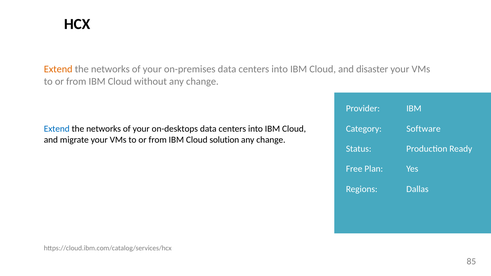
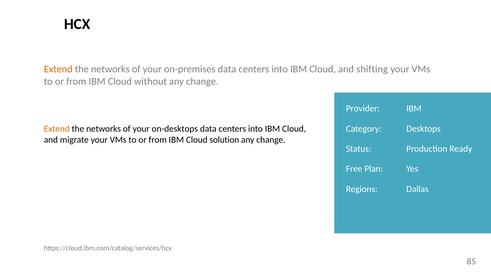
disaster: disaster -> shifting
Extend at (57, 129) colour: blue -> orange
Software: Software -> Desktops
